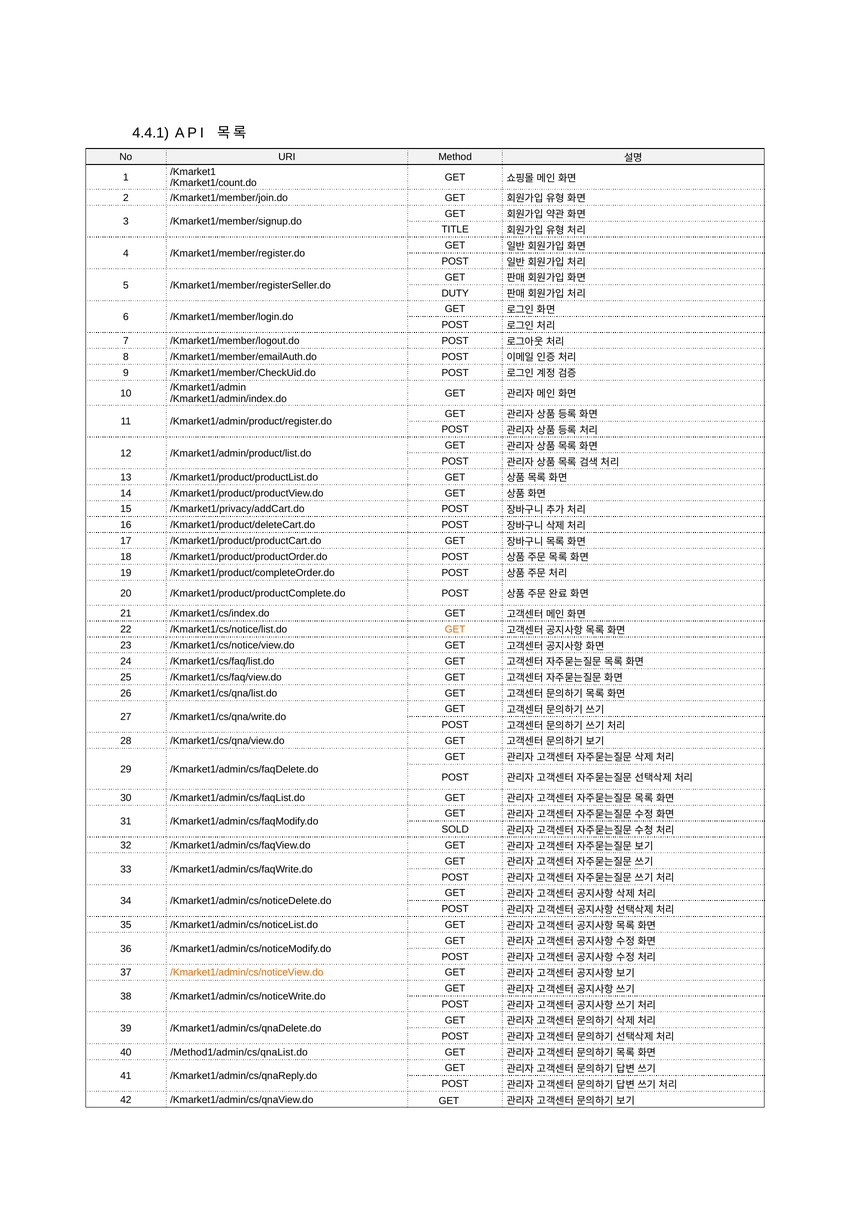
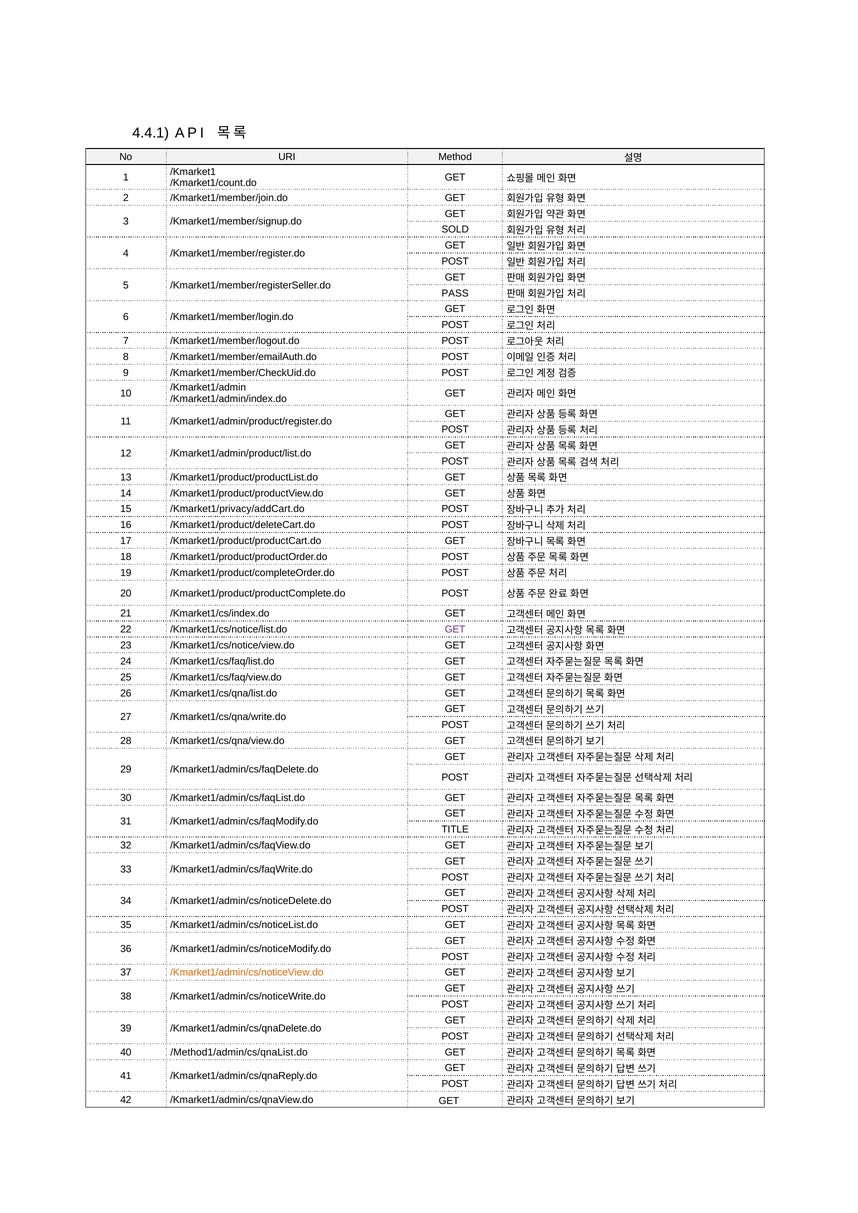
TITLE: TITLE -> SOLD
DUTY: DUTY -> PASS
GET at (455, 629) colour: orange -> purple
SOLD: SOLD -> TITLE
